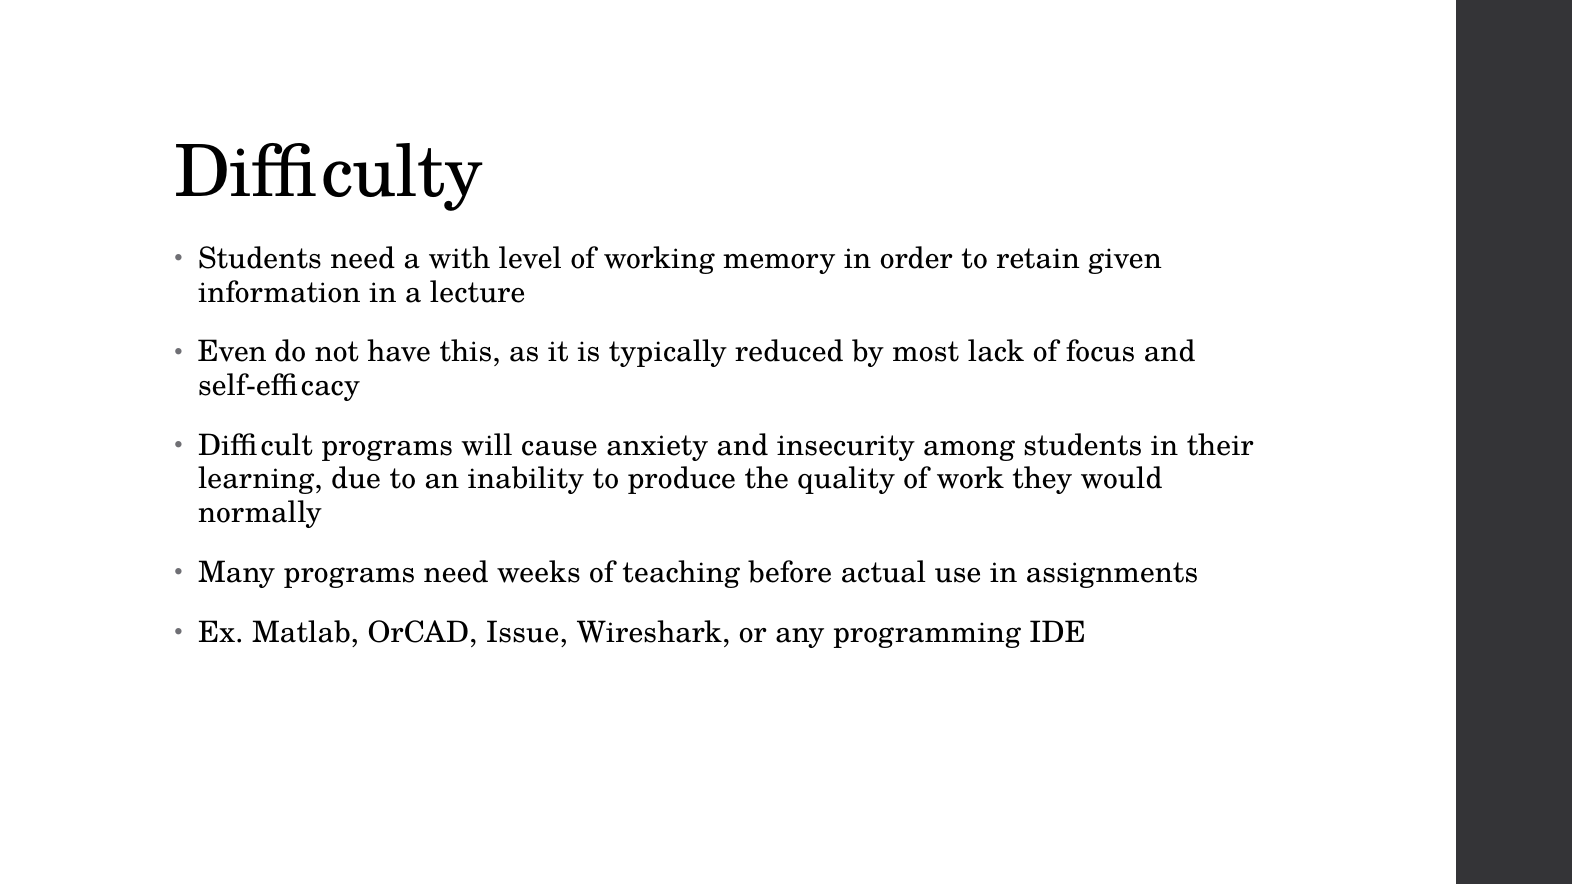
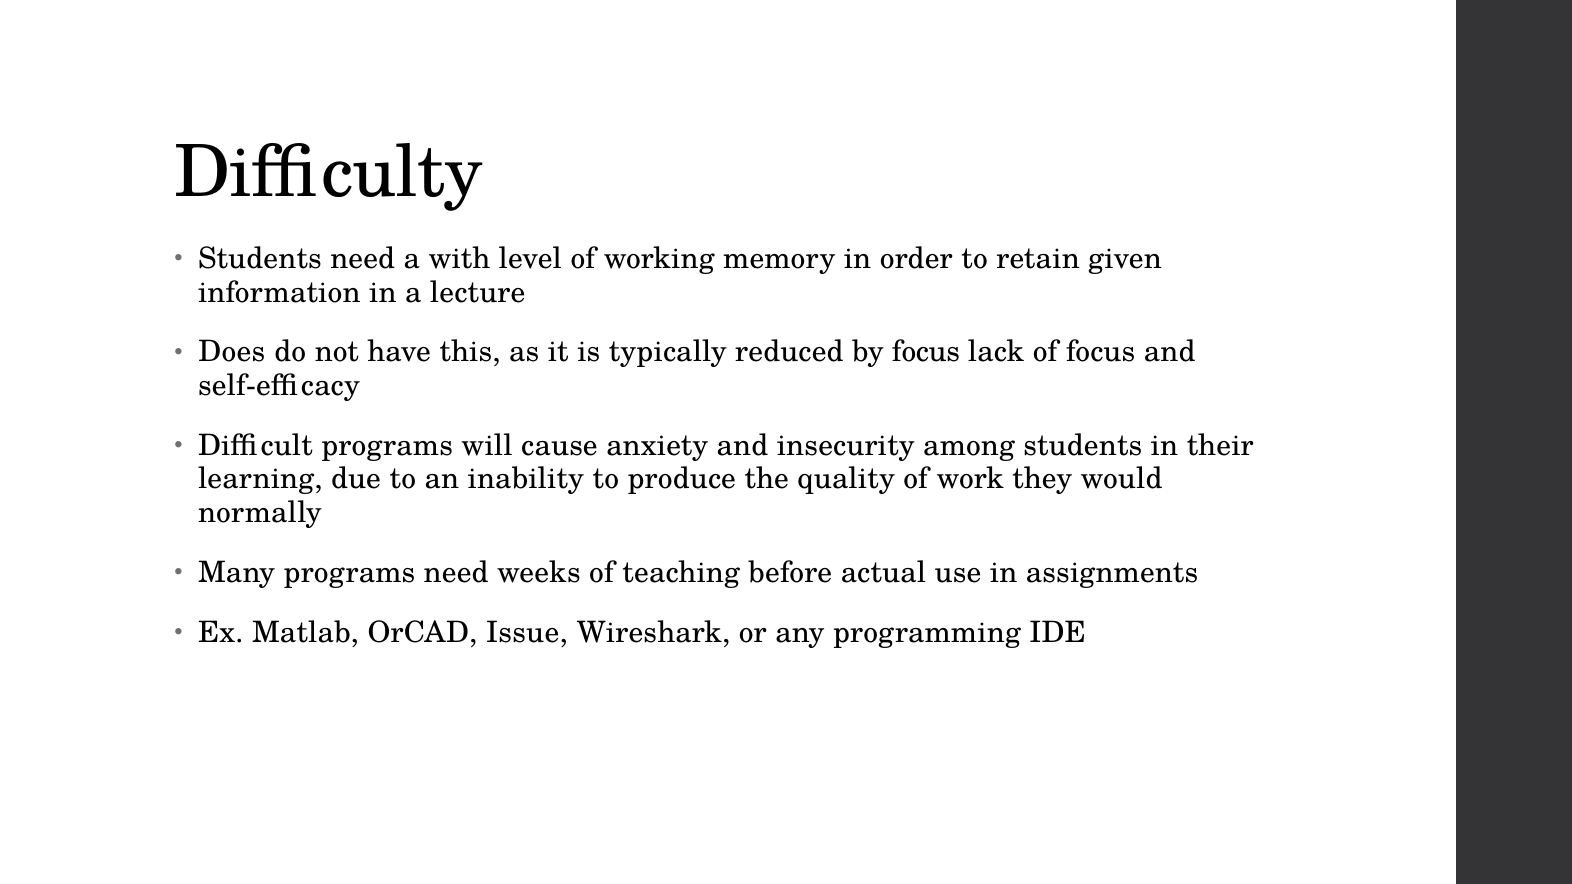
Even: Even -> Does
by most: most -> focus
